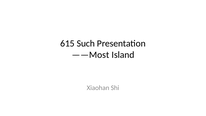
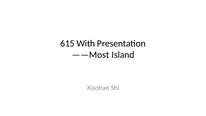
Such: Such -> With
